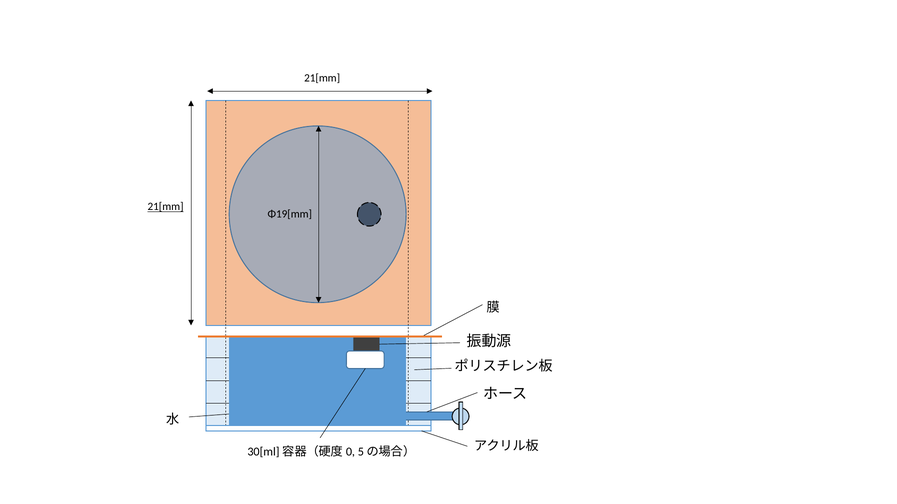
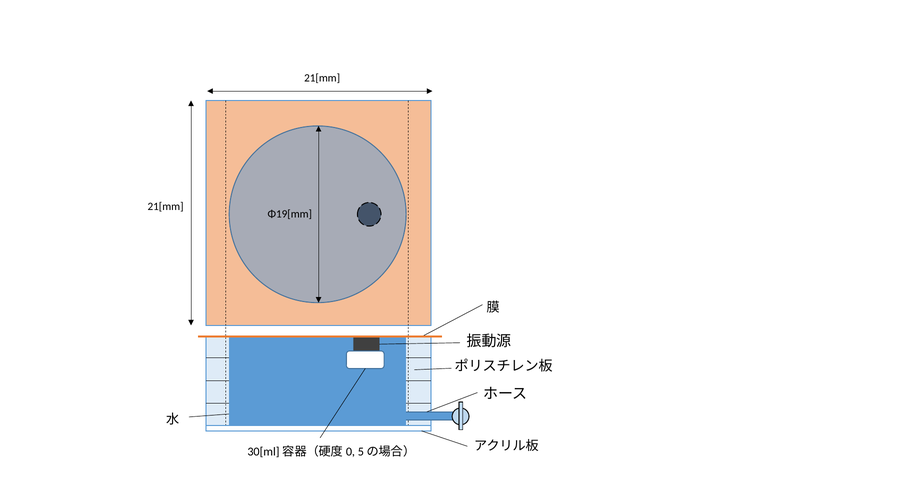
21[mm at (166, 207) underline: present -> none
